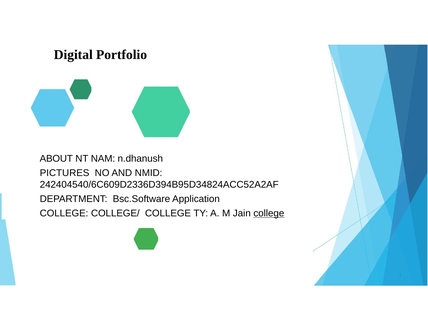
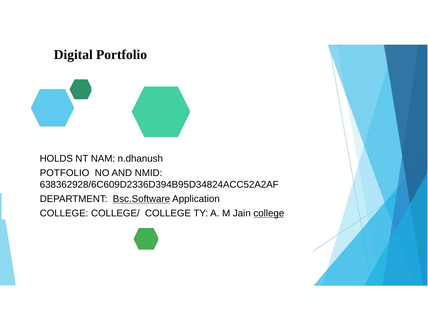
ABOUT: ABOUT -> HOLDS
PICTURES: PICTURES -> POTFOLIO
242404540/6C609D2336D394B95D34824ACC52A2AF: 242404540/6C609D2336D394B95D34824ACC52A2AF -> 638362928/6C609D2336D394B95D34824ACC52A2AF
Bsc.Software underline: none -> present
